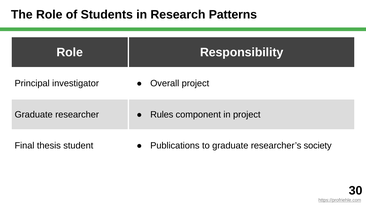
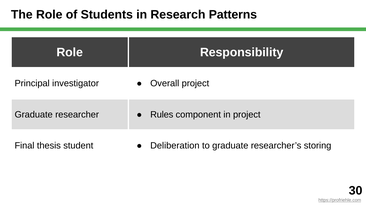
Publications: Publications -> Deliberation
society: society -> storing
